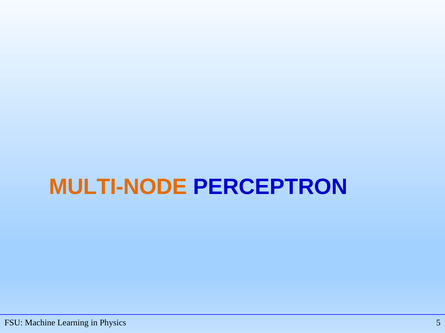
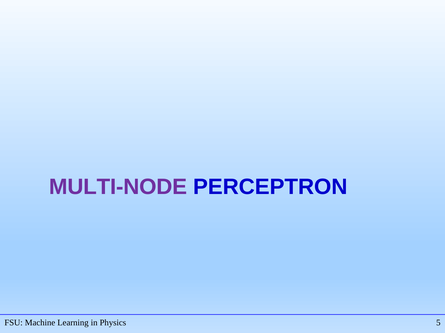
MULTI-NODE colour: orange -> purple
